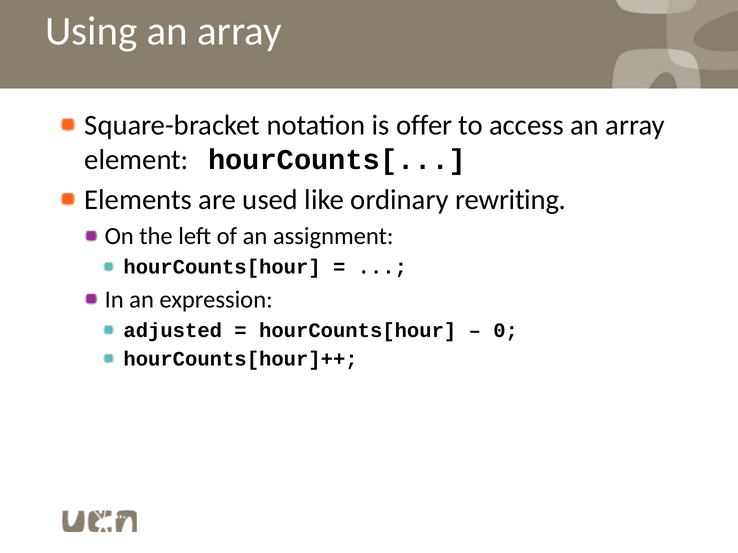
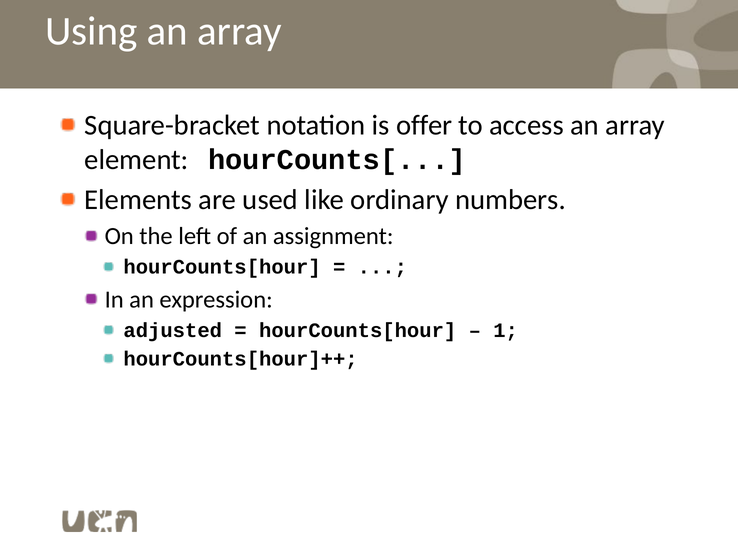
rewriting: rewriting -> numbers
0: 0 -> 1
